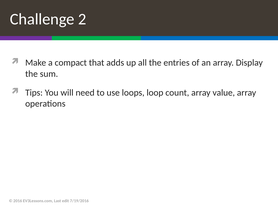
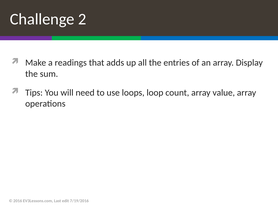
compact: compact -> readings
